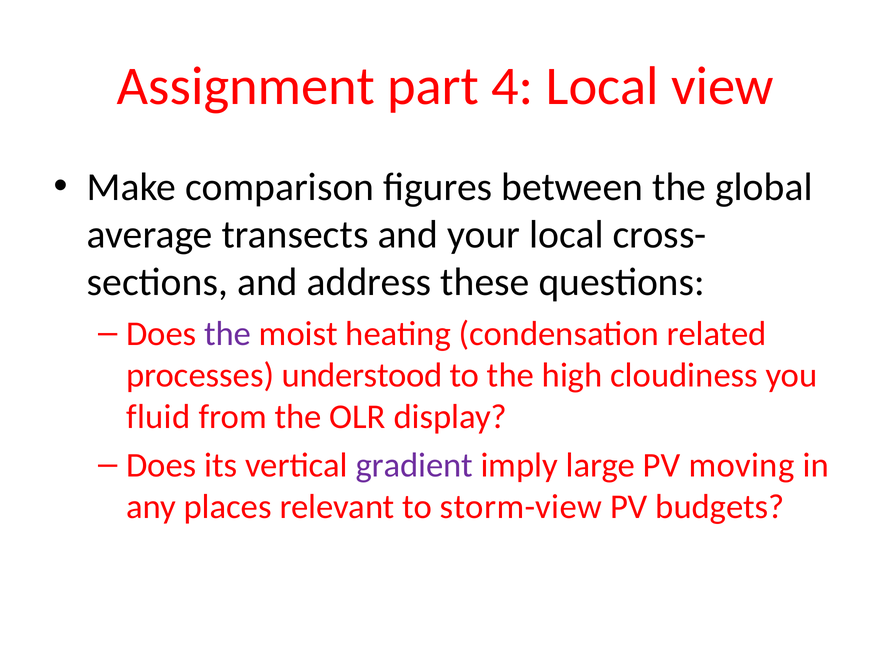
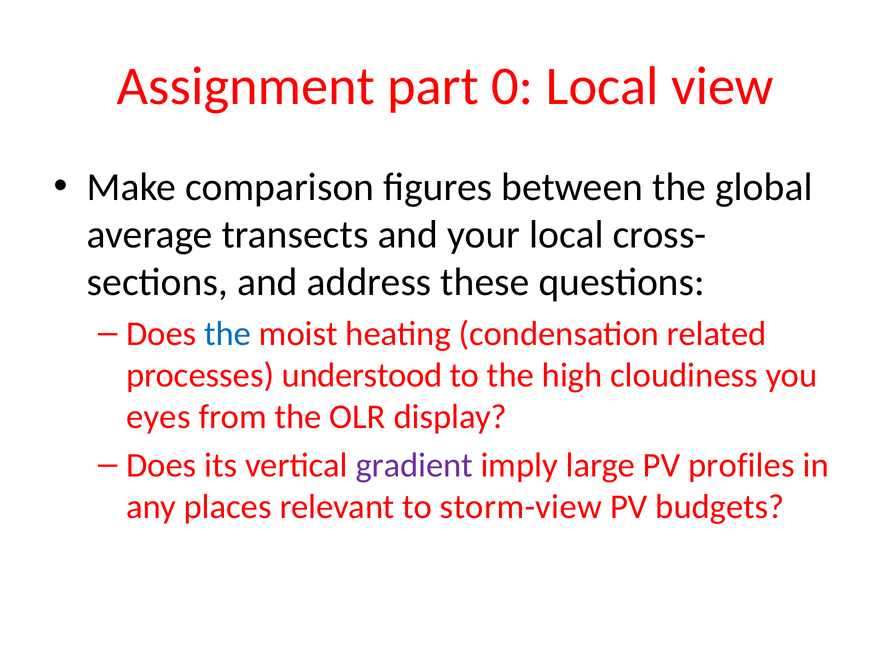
4: 4 -> 0
the at (228, 334) colour: purple -> blue
fluid: fluid -> eyes
moving: moving -> profiles
